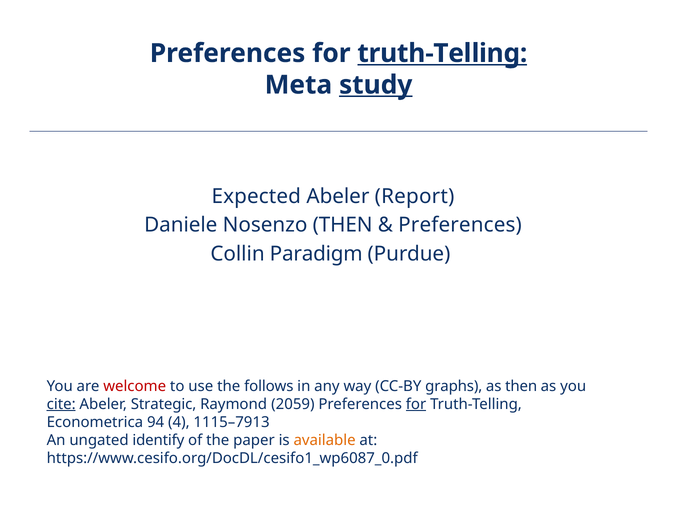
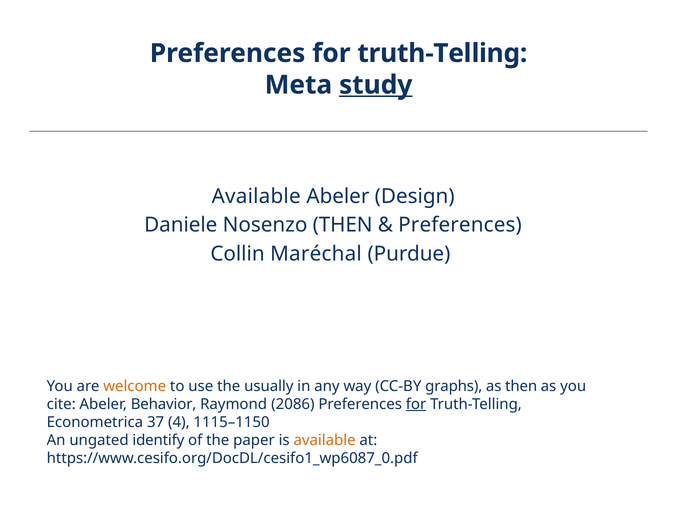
truth-Telling at (442, 53) underline: present -> none
Expected at (256, 196): Expected -> Available
Report: Report -> Design
Paradigm: Paradigm -> Maréchal
welcome colour: red -> orange
follows: follows -> usually
cite underline: present -> none
Strategic: Strategic -> Behavior
2059: 2059 -> 2086
94: 94 -> 37
1115–7913: 1115–7913 -> 1115–1150
